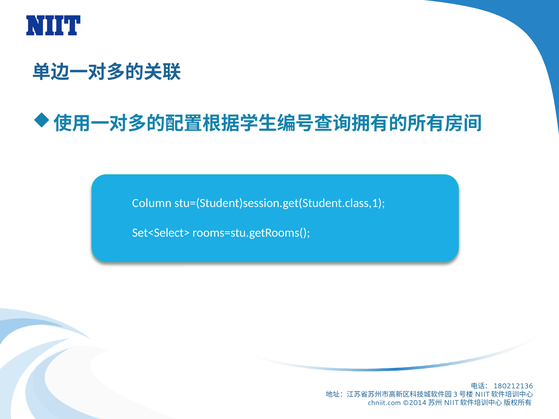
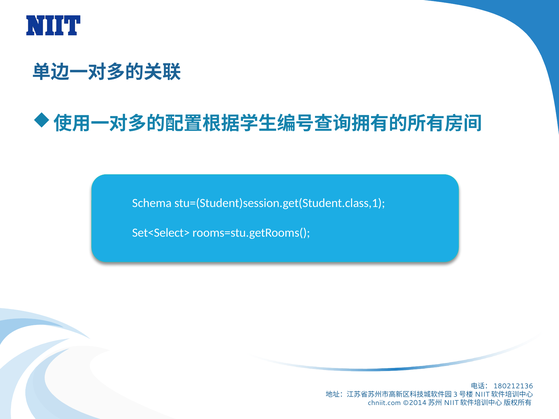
Column: Column -> Schema
